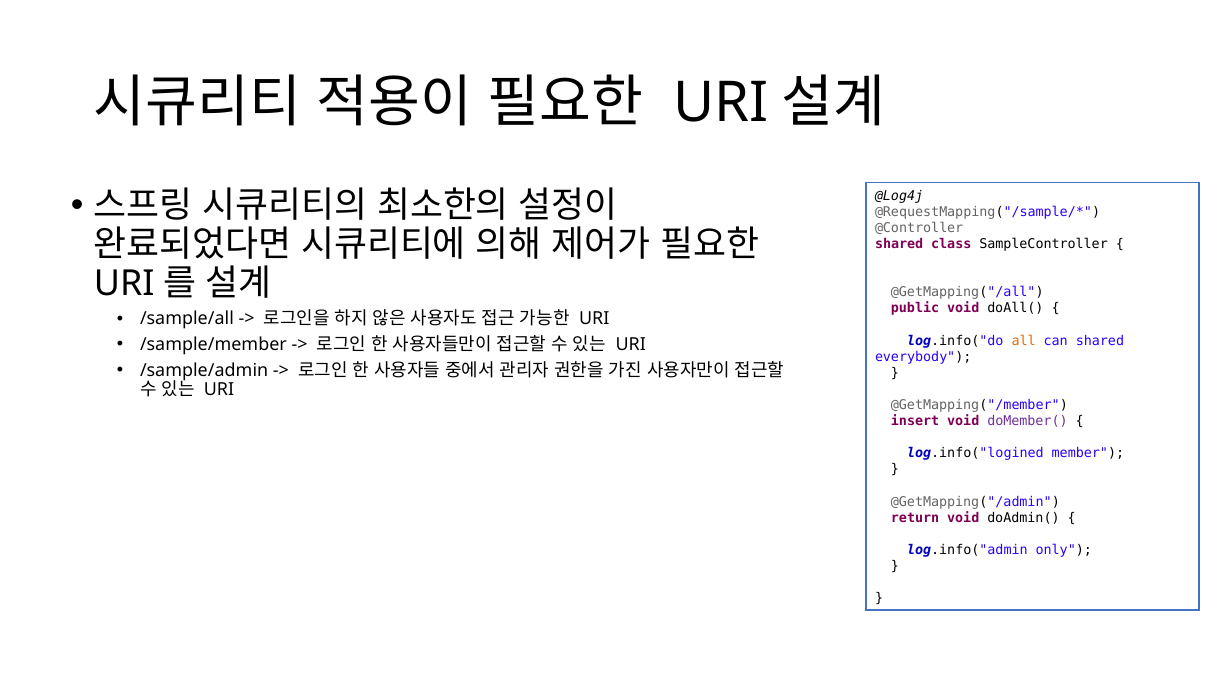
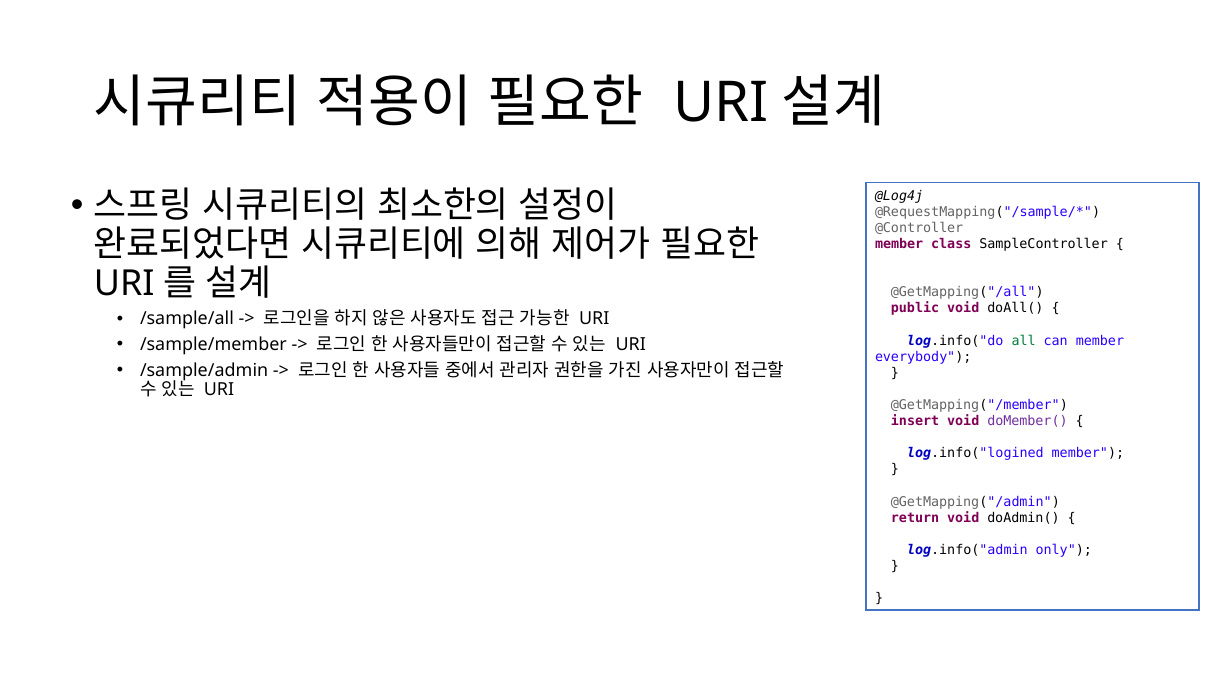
shared at (899, 244): shared -> member
all colour: orange -> green
can shared: shared -> member
